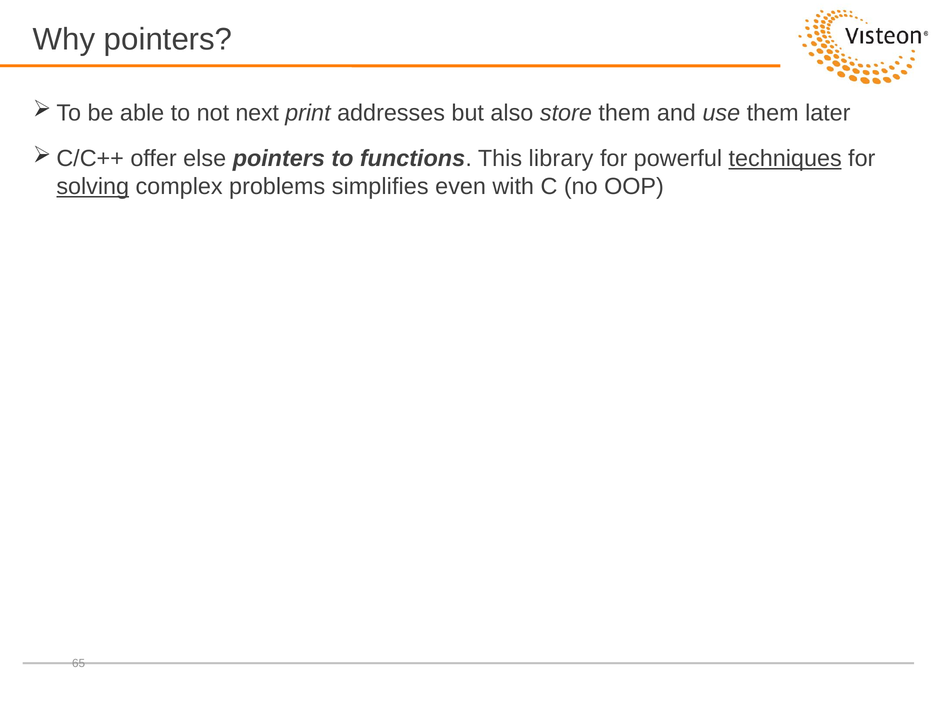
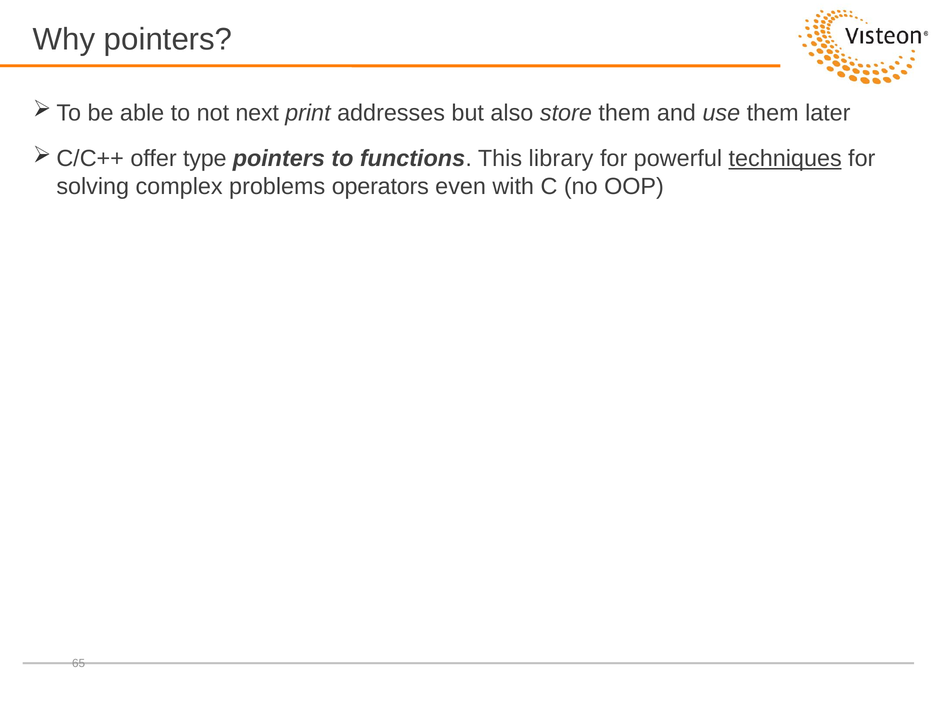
else: else -> type
solving underline: present -> none
simplifies: simplifies -> operators
